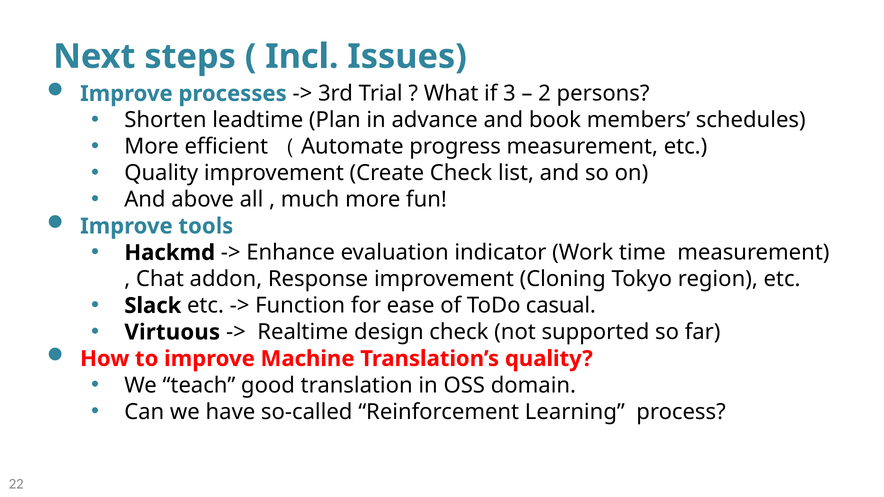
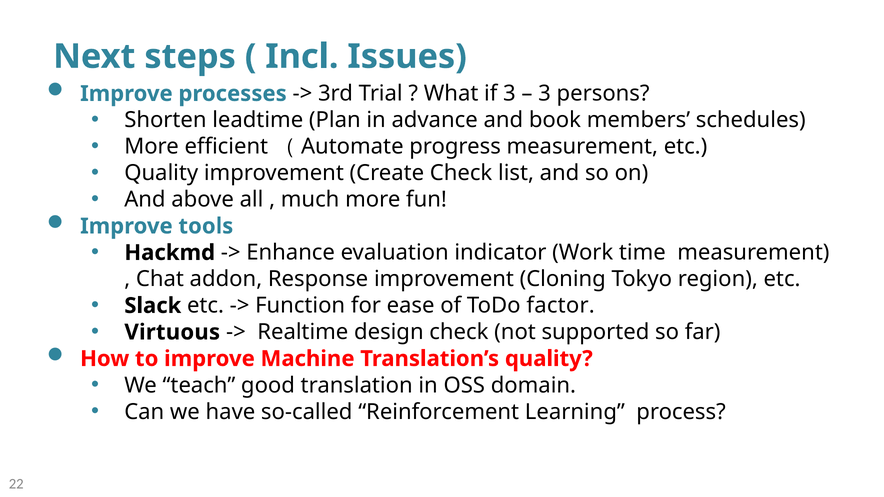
2 at (545, 94): 2 -> 3
casual: casual -> factor
